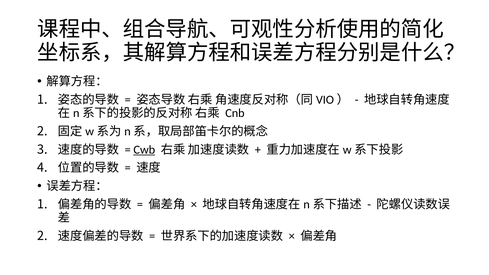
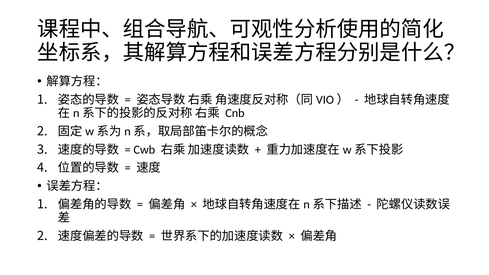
Cwb underline: present -> none
